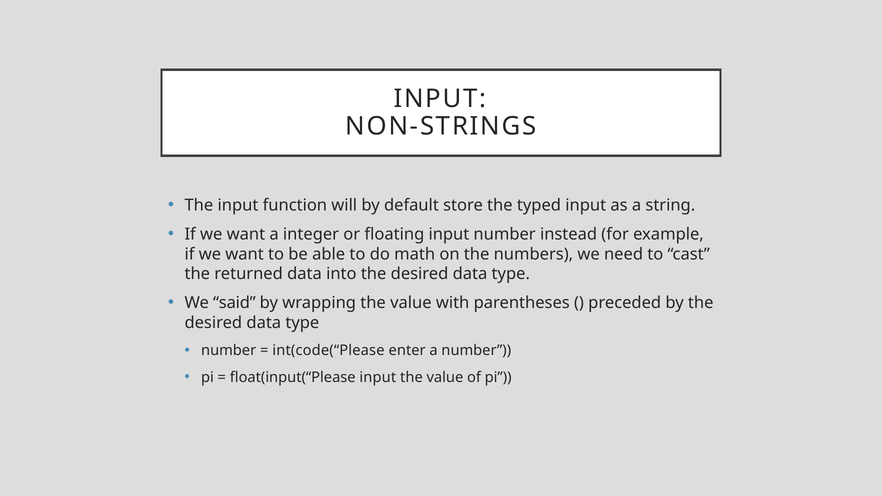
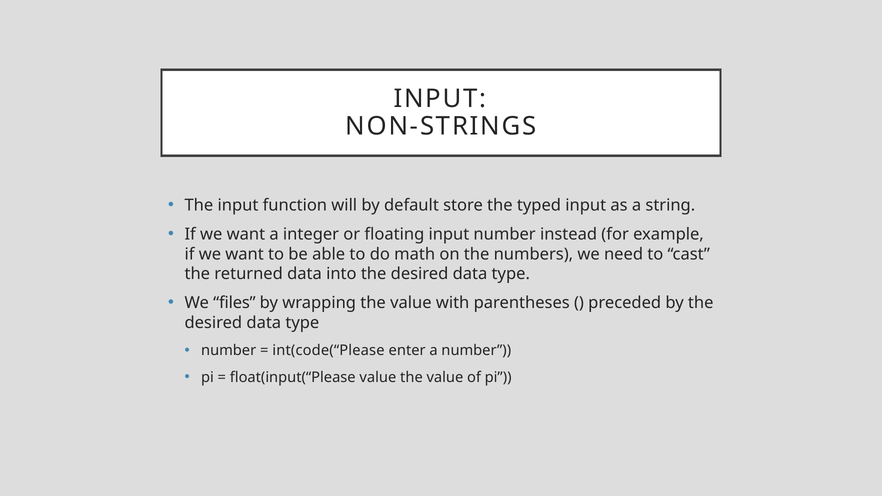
said: said -> files
float(input(“Please input: input -> value
